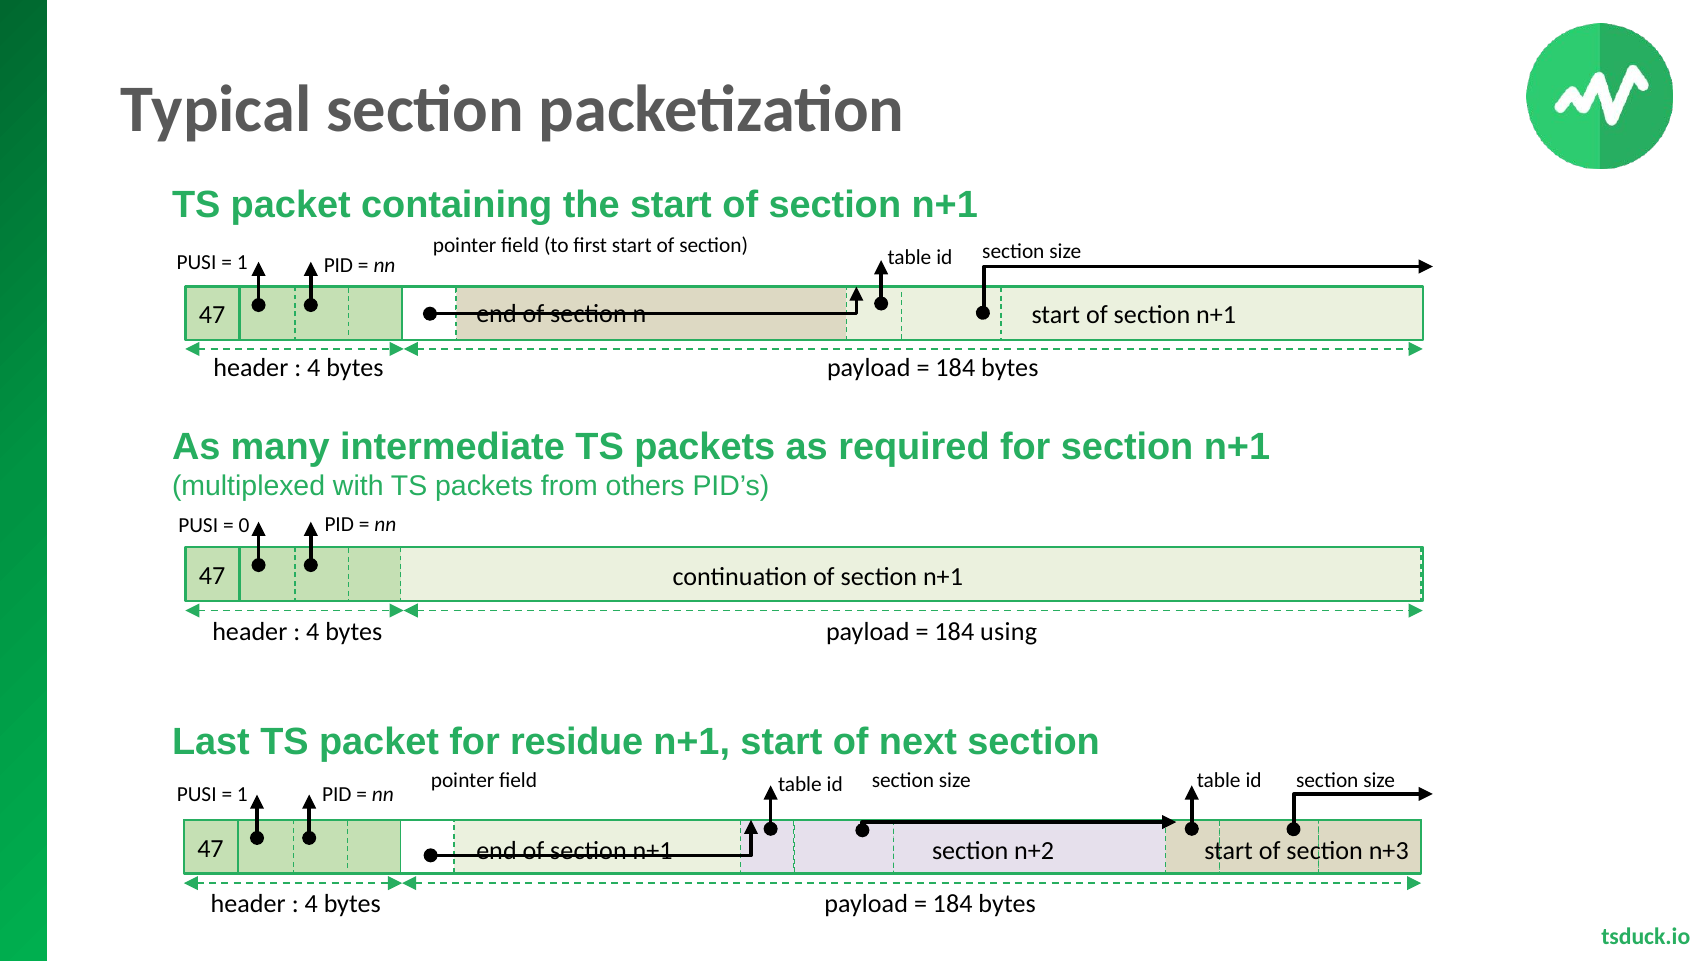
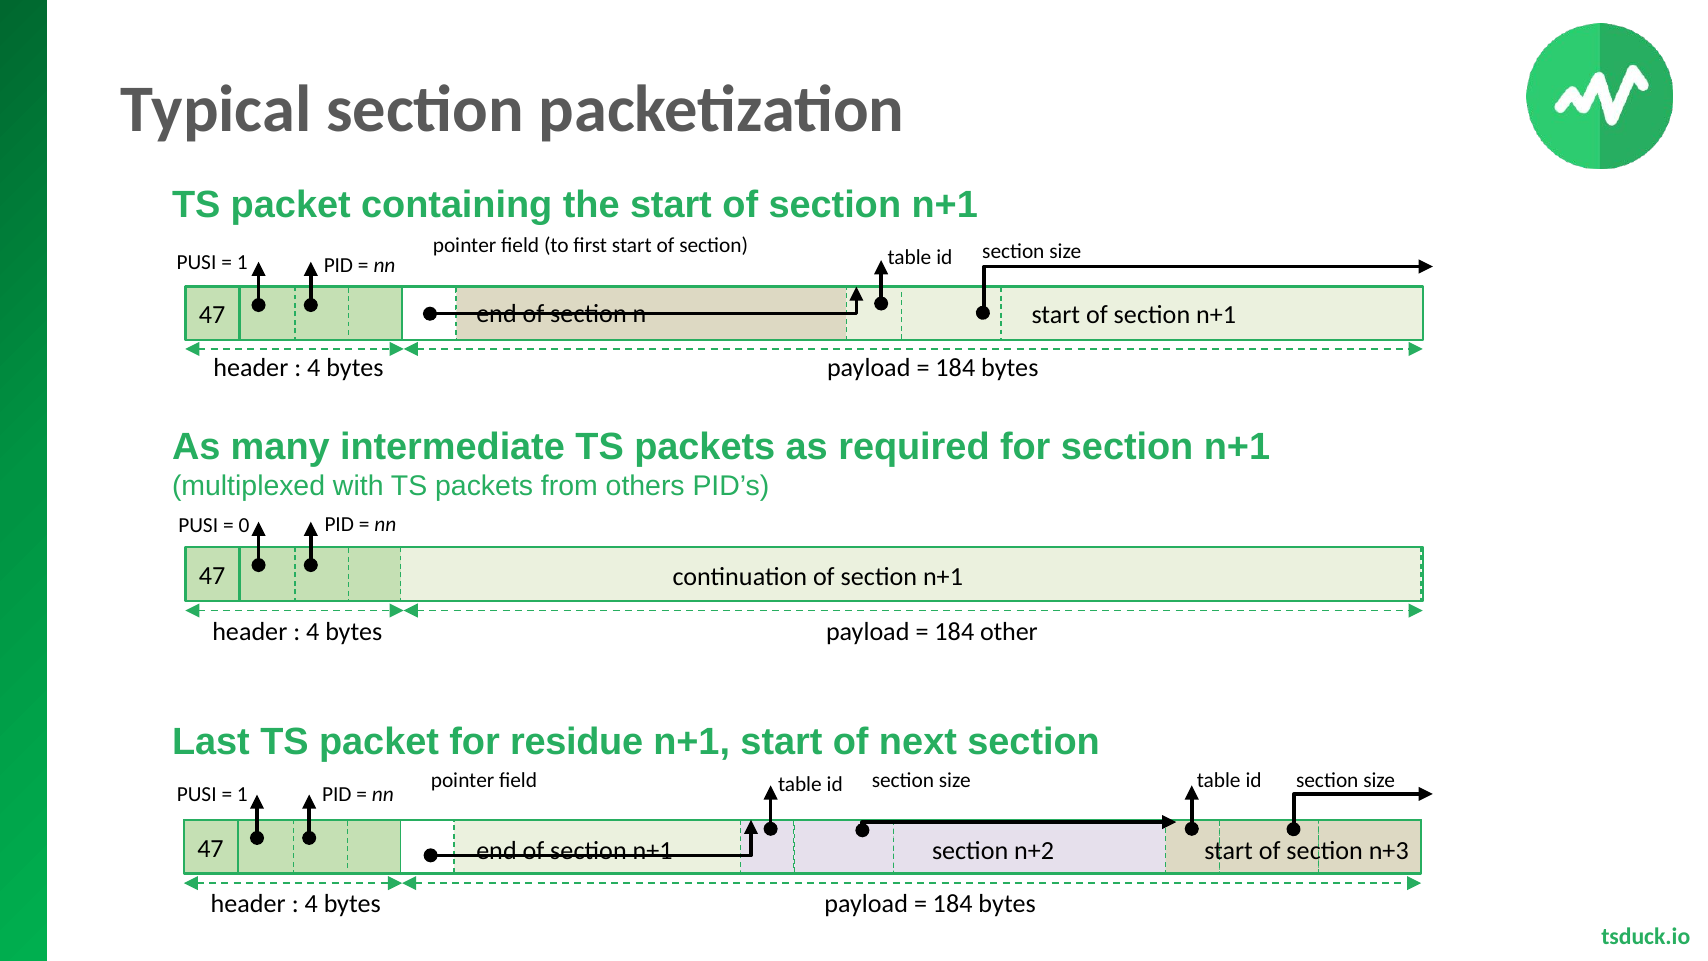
using: using -> other
